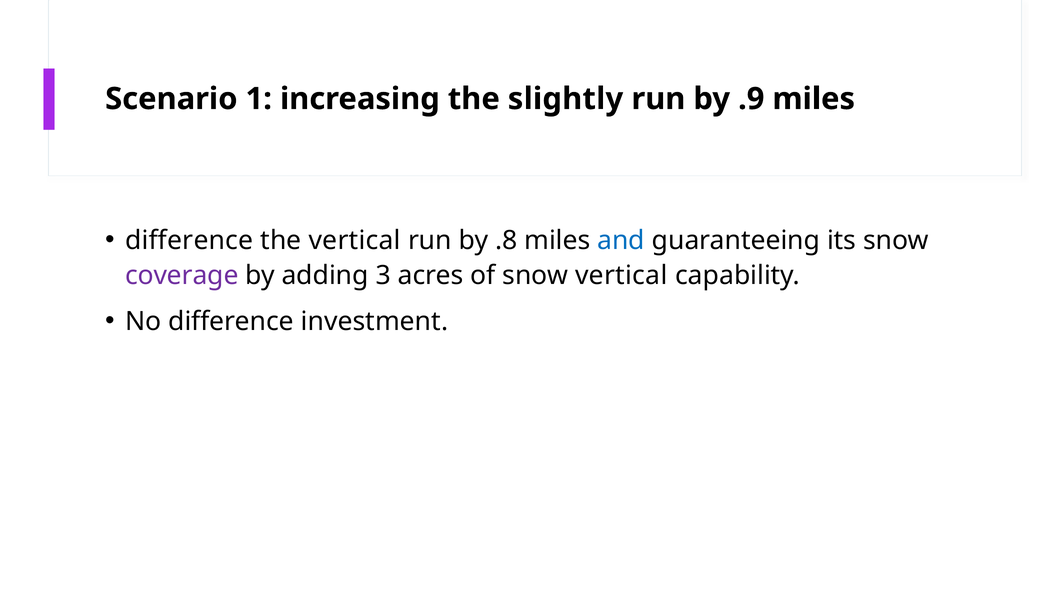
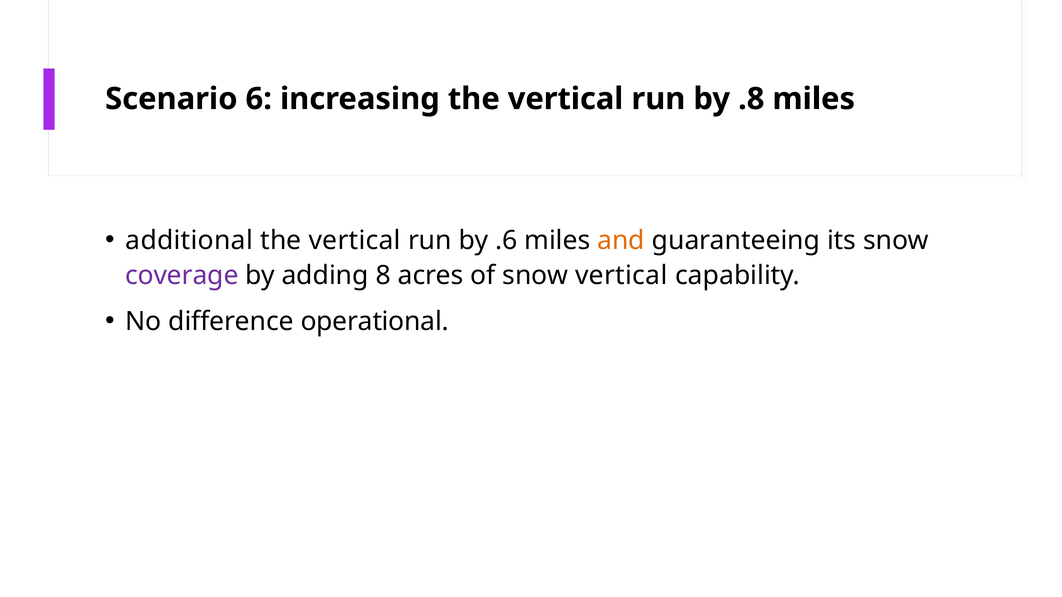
1: 1 -> 6
increasing the slightly: slightly -> vertical
.9: .9 -> .8
difference at (189, 241): difference -> additional
.8: .8 -> .6
and colour: blue -> orange
3: 3 -> 8
investment: investment -> operational
